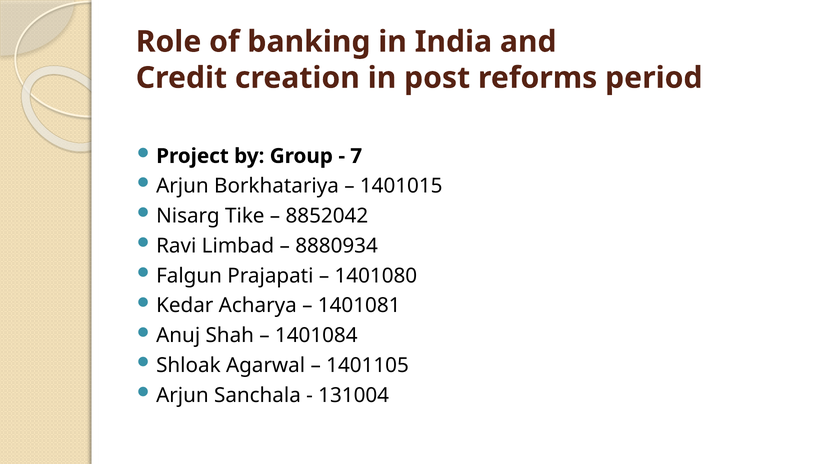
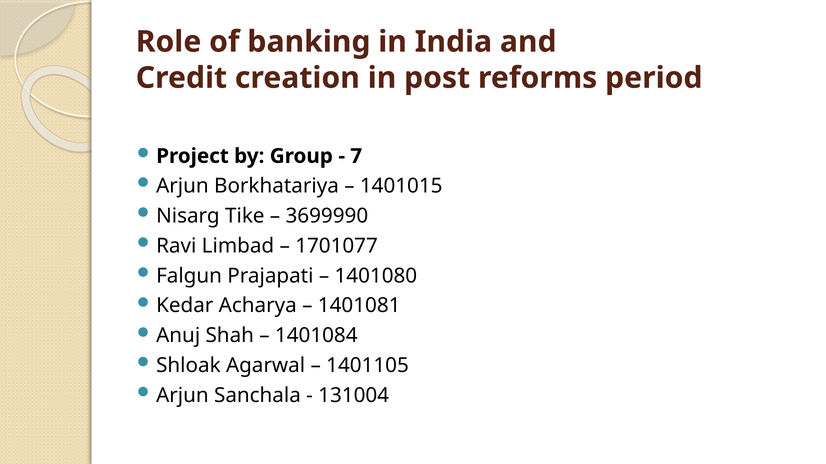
8852042: 8852042 -> 3699990
8880934: 8880934 -> 1701077
